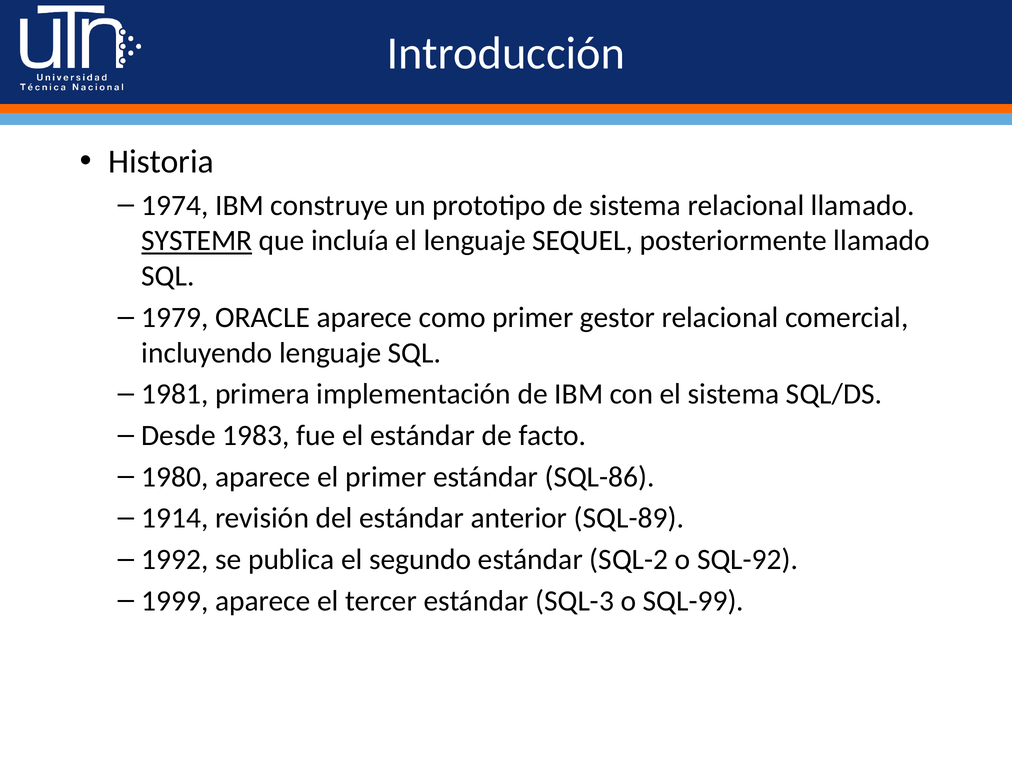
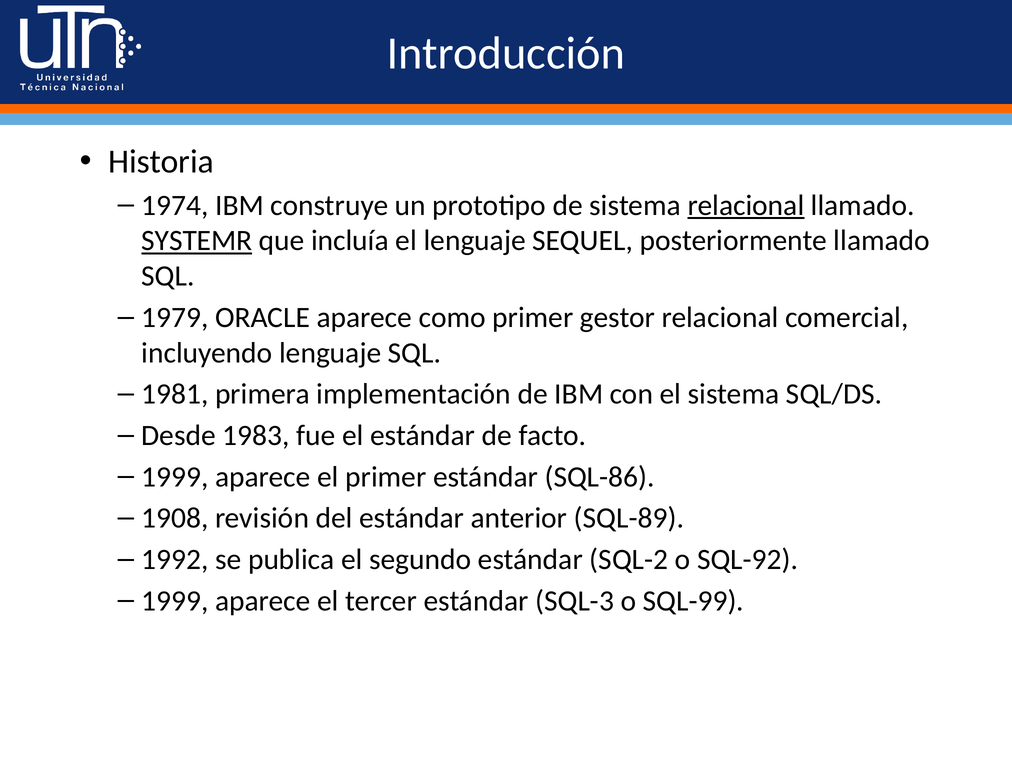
relacional at (746, 205) underline: none -> present
1980 at (175, 477): 1980 -> 1999
1914: 1914 -> 1908
